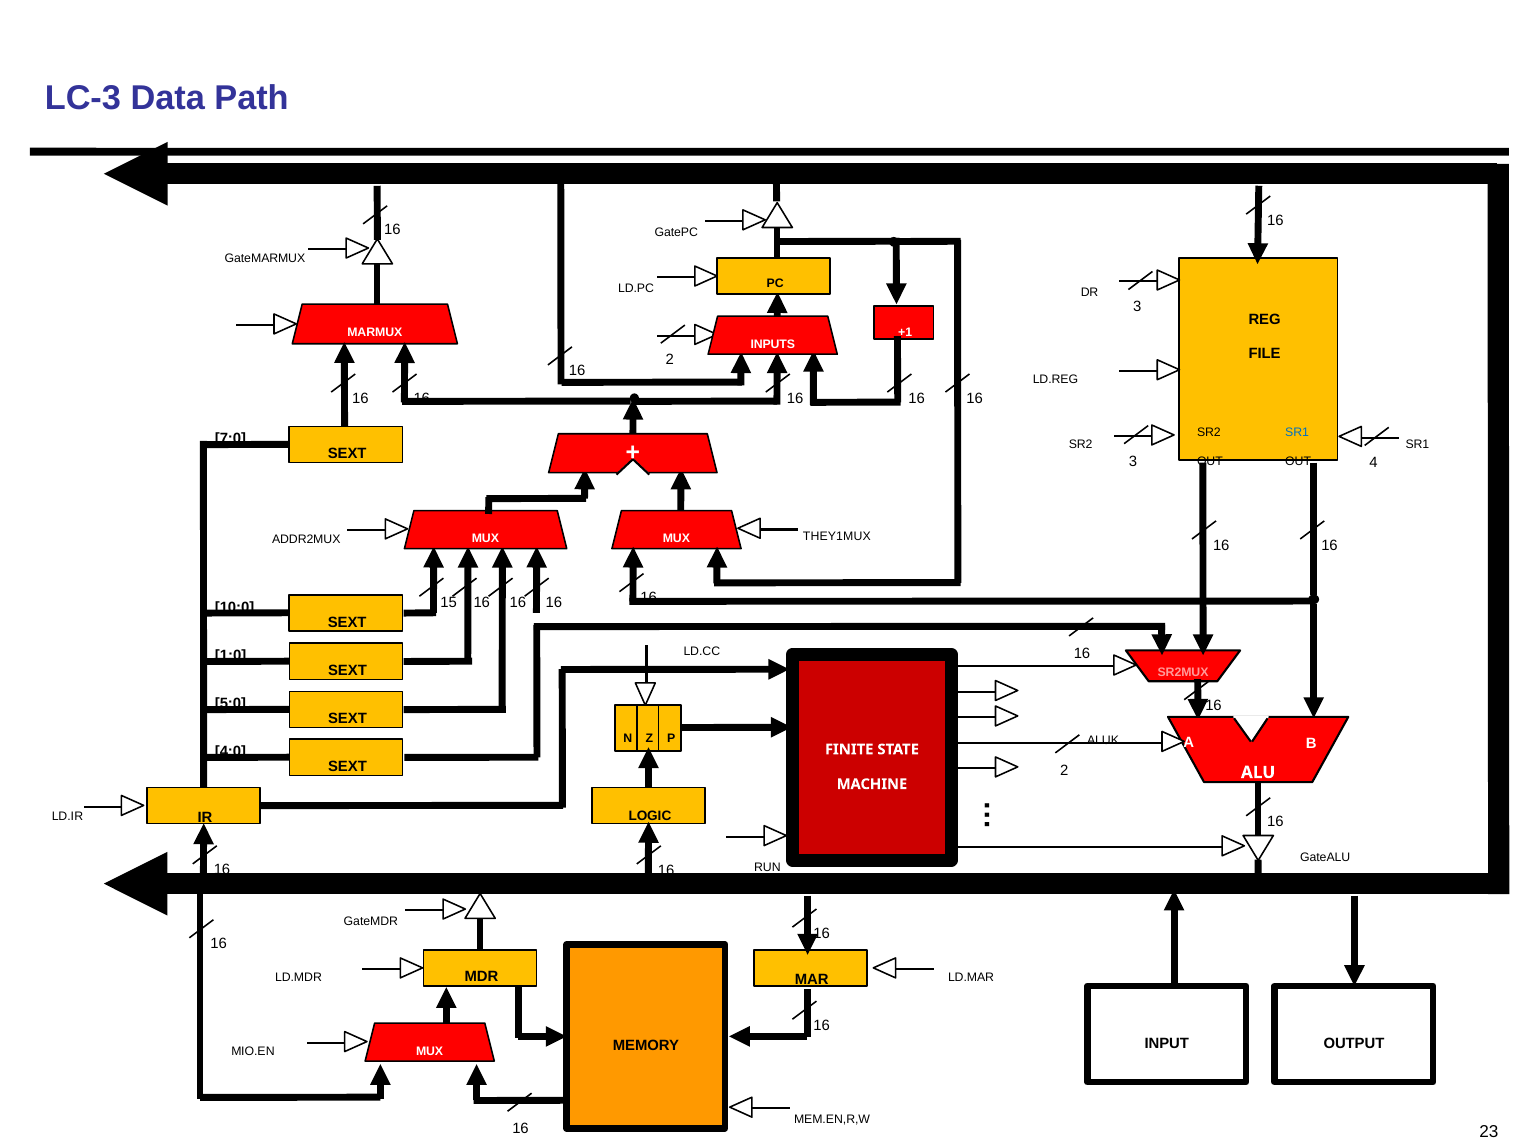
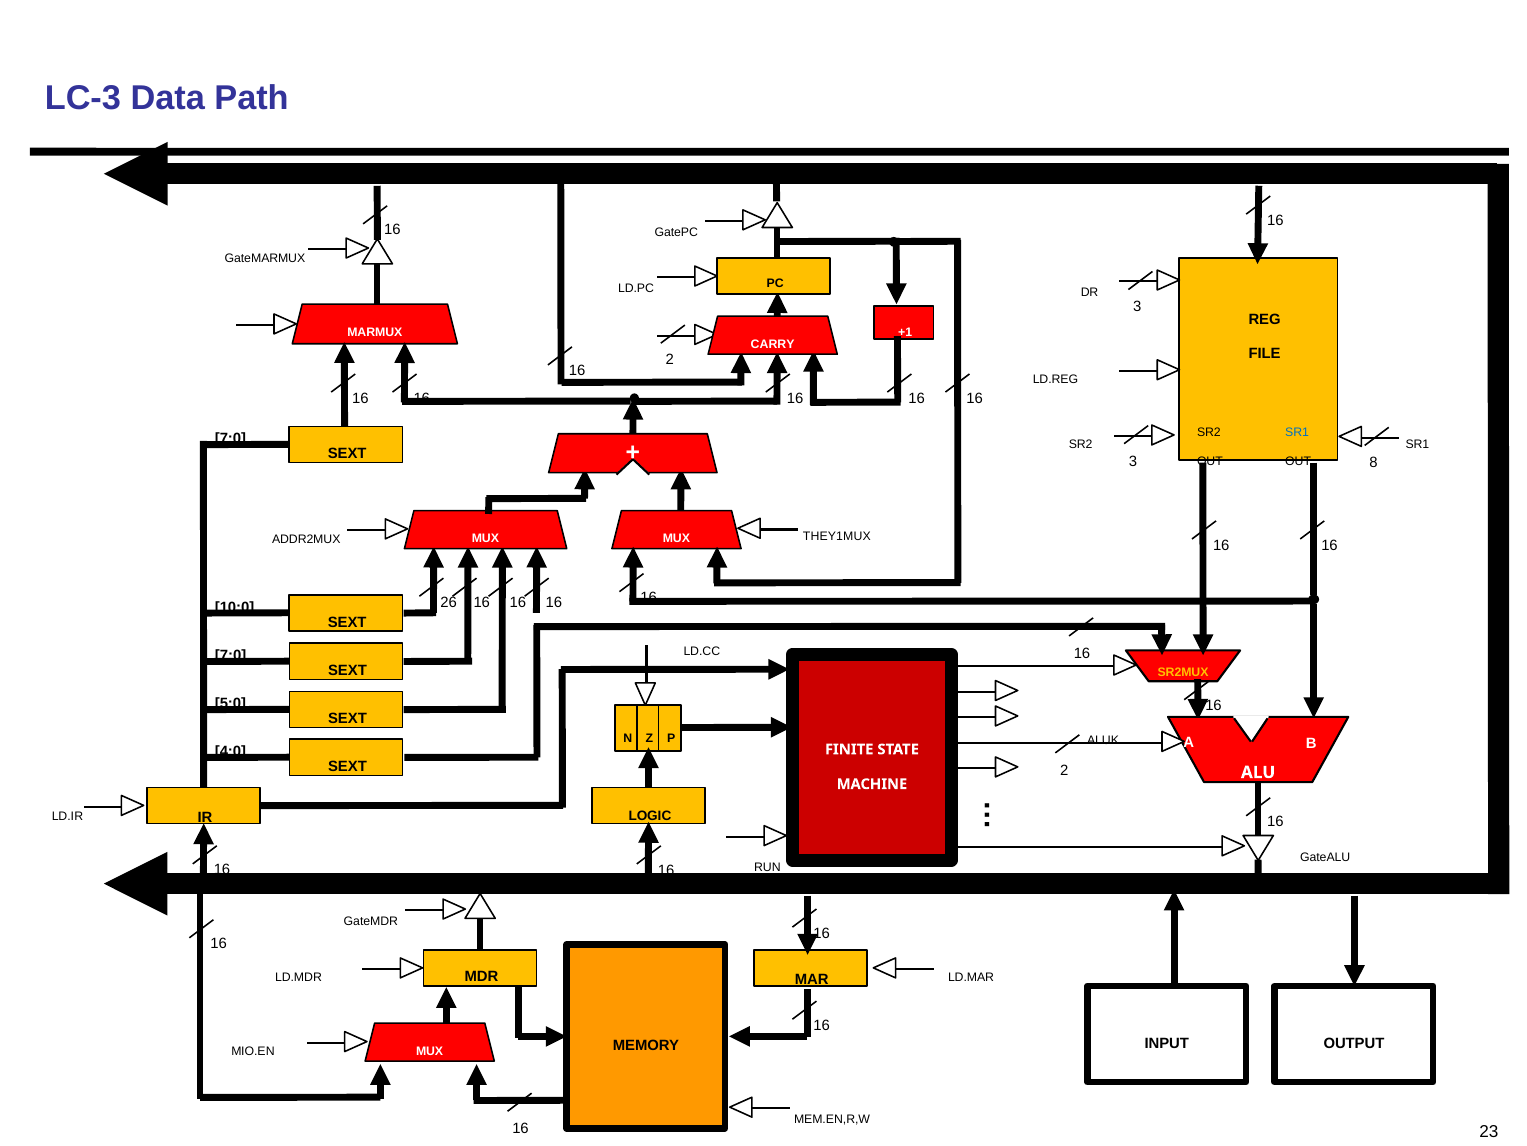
INPUTS: INPUTS -> CARRY
4: 4 -> 8
15: 15 -> 26
1:0 at (231, 655): 1:0 -> 7:0
SR2MUX colour: pink -> yellow
